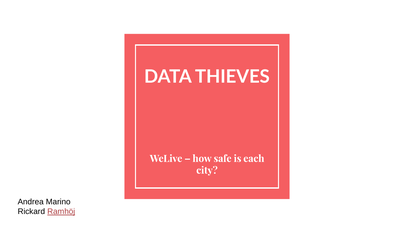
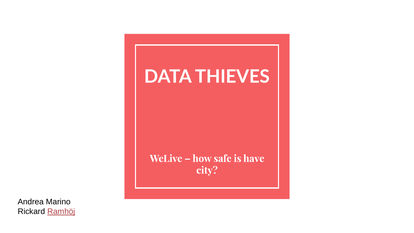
each: each -> have
